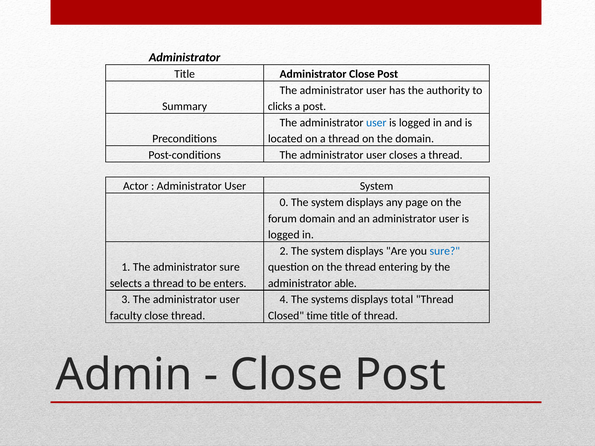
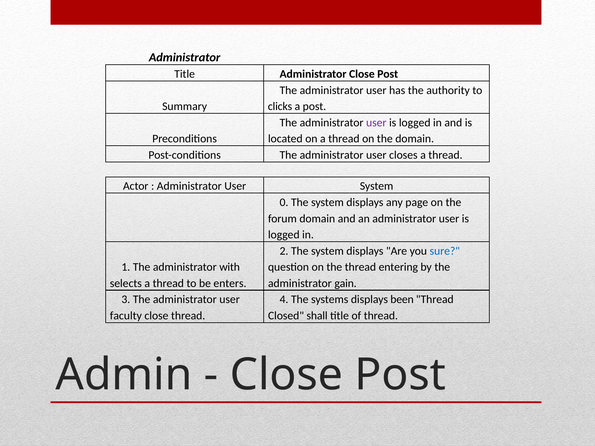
user at (376, 123) colour: blue -> purple
administrator sure: sure -> with
able: able -> gain
total: total -> been
time: time -> shall
